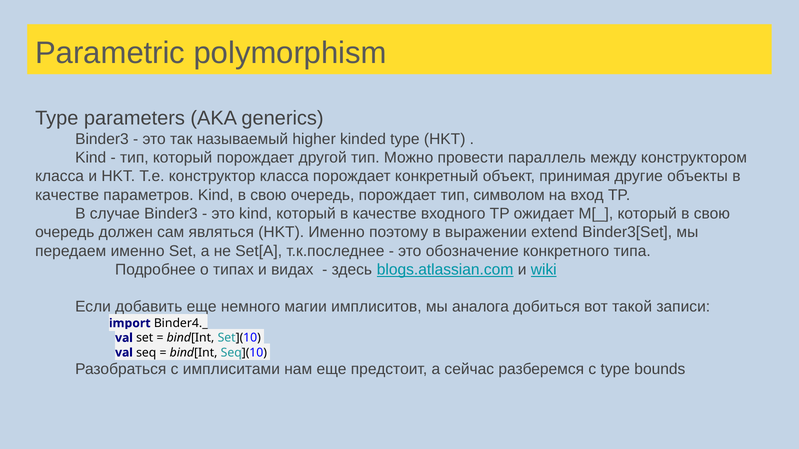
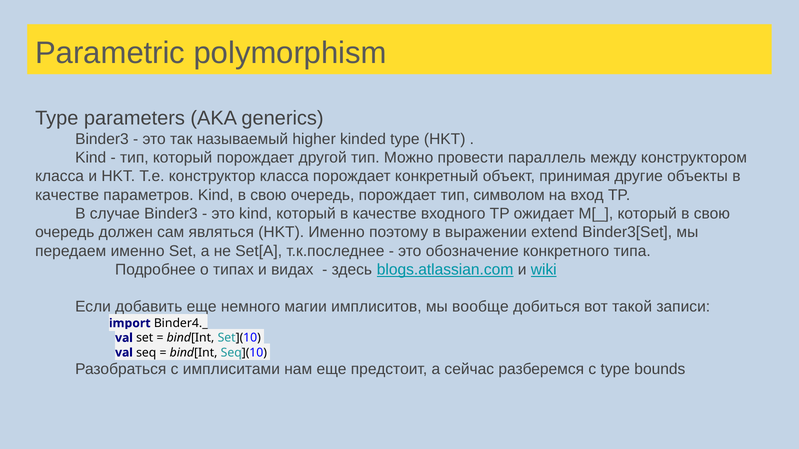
аналога: аналога -> вообще
